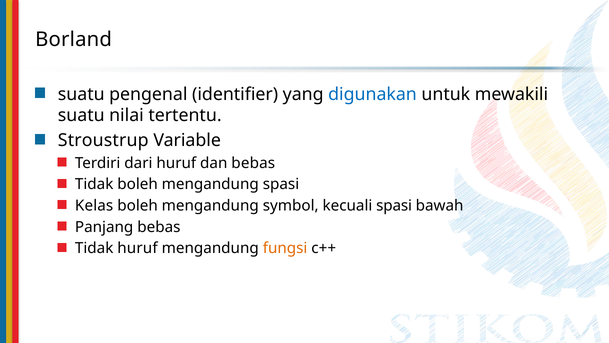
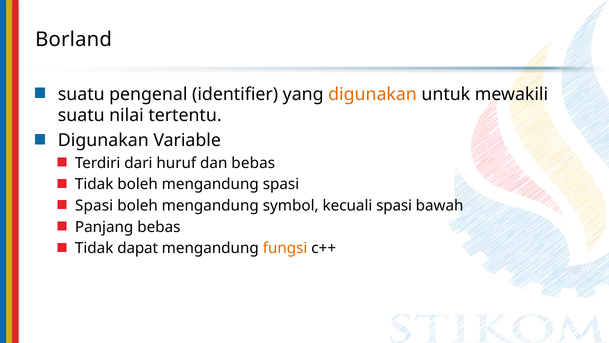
digunakan at (373, 94) colour: blue -> orange
Stroustrup at (103, 140): Stroustrup -> Digunakan
Kelas at (94, 205): Kelas -> Spasi
Tidak huruf: huruf -> dapat
